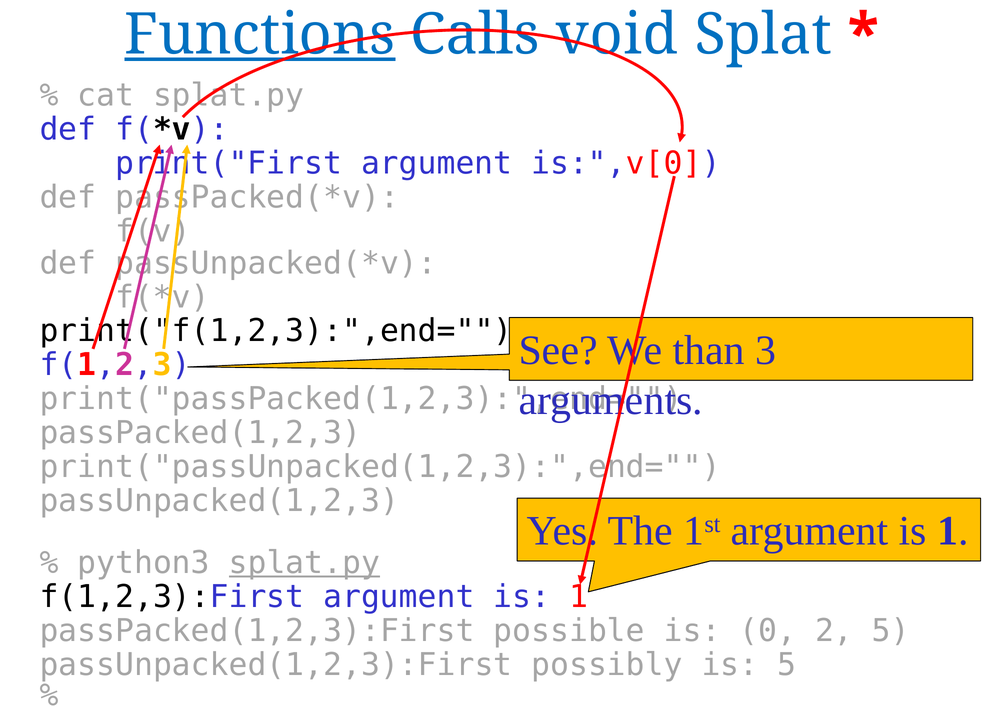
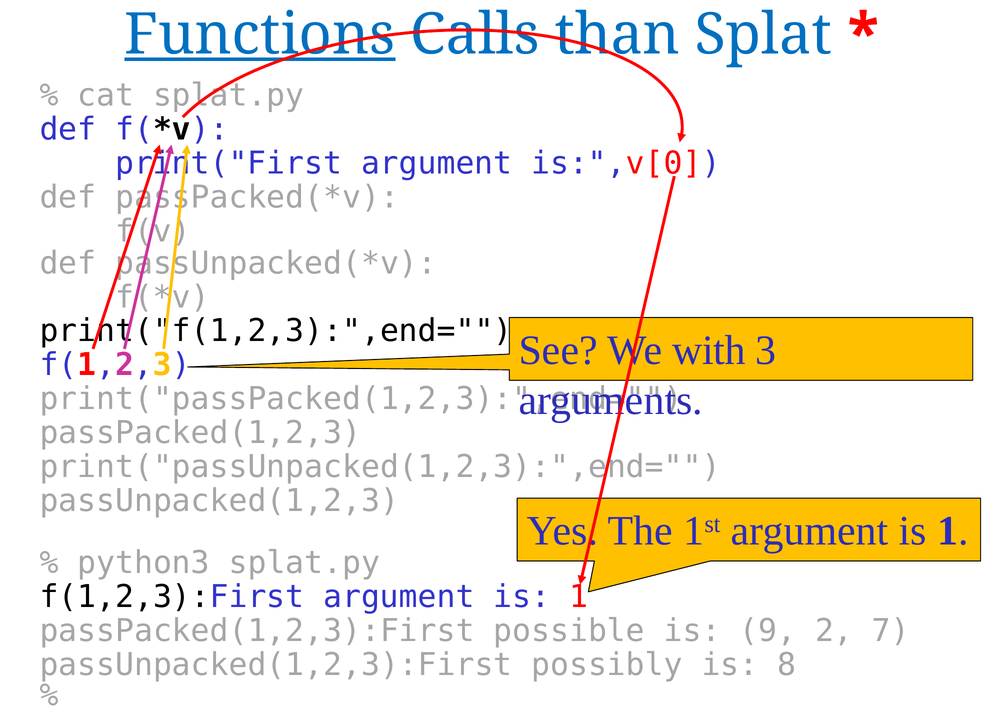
void: void -> than
than: than -> with
splat.py at (304, 563) underline: present -> none
0: 0 -> 9
2 5: 5 -> 7
is 5: 5 -> 8
